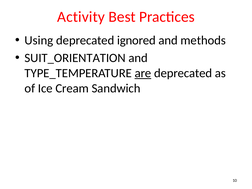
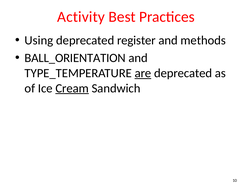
ignored: ignored -> register
SUIT_ORIENTATION: SUIT_ORIENTATION -> BALL_ORIENTATION
Cream underline: none -> present
